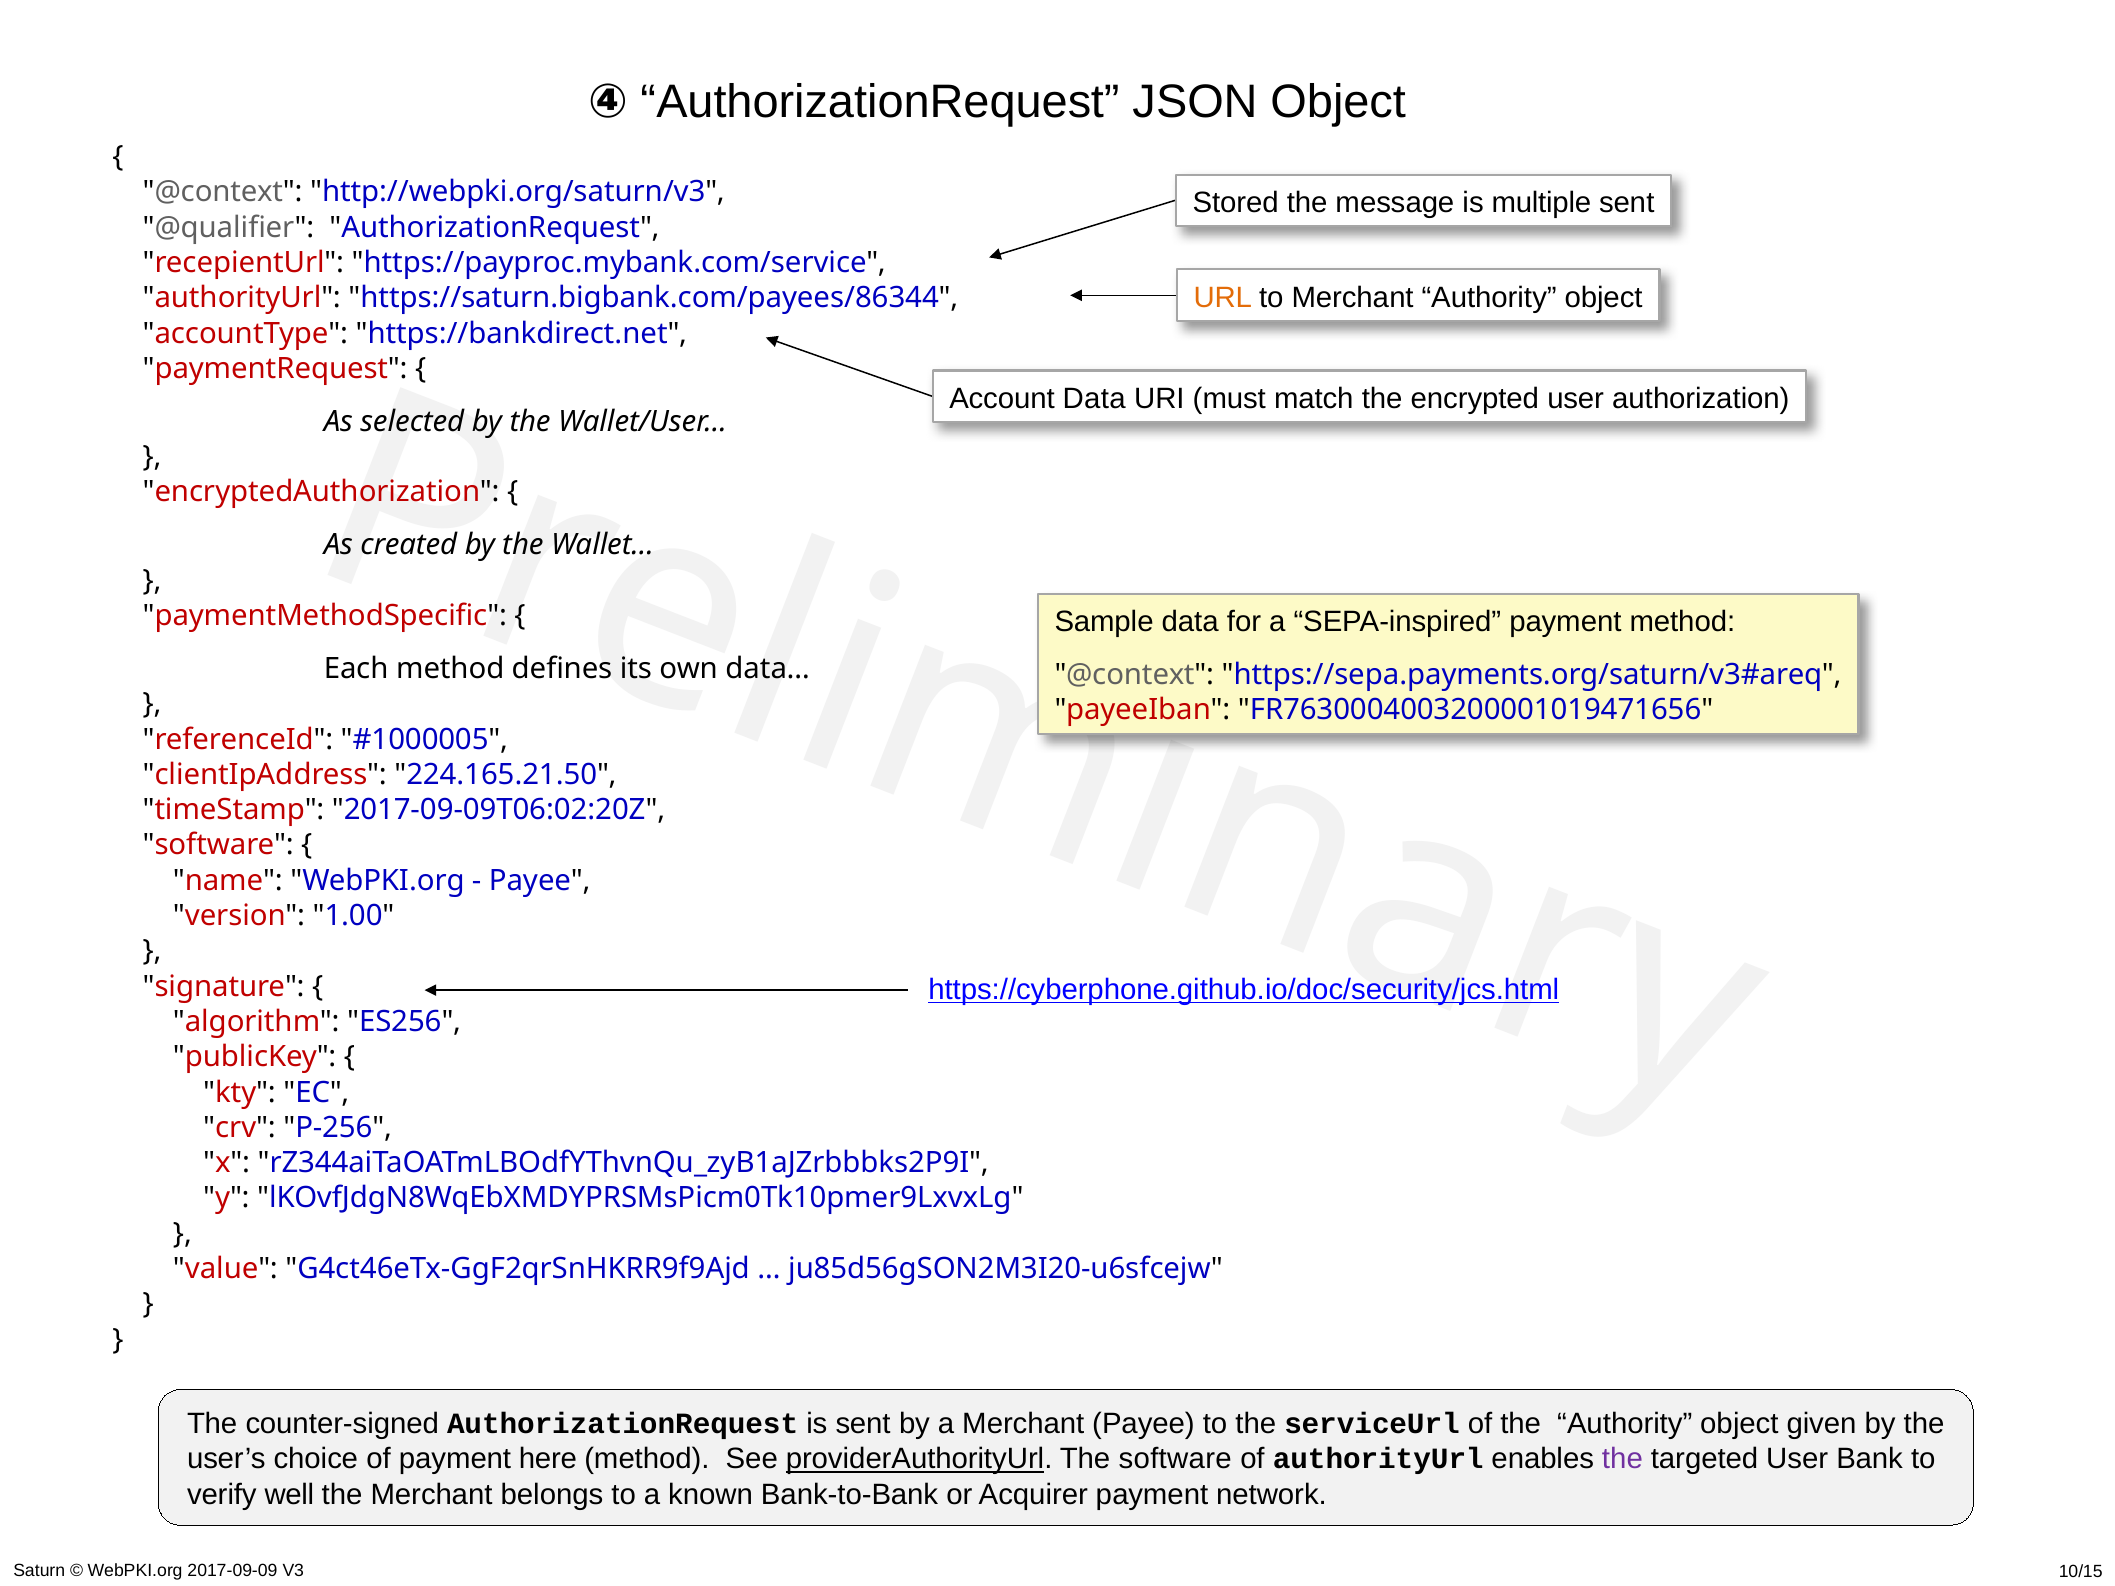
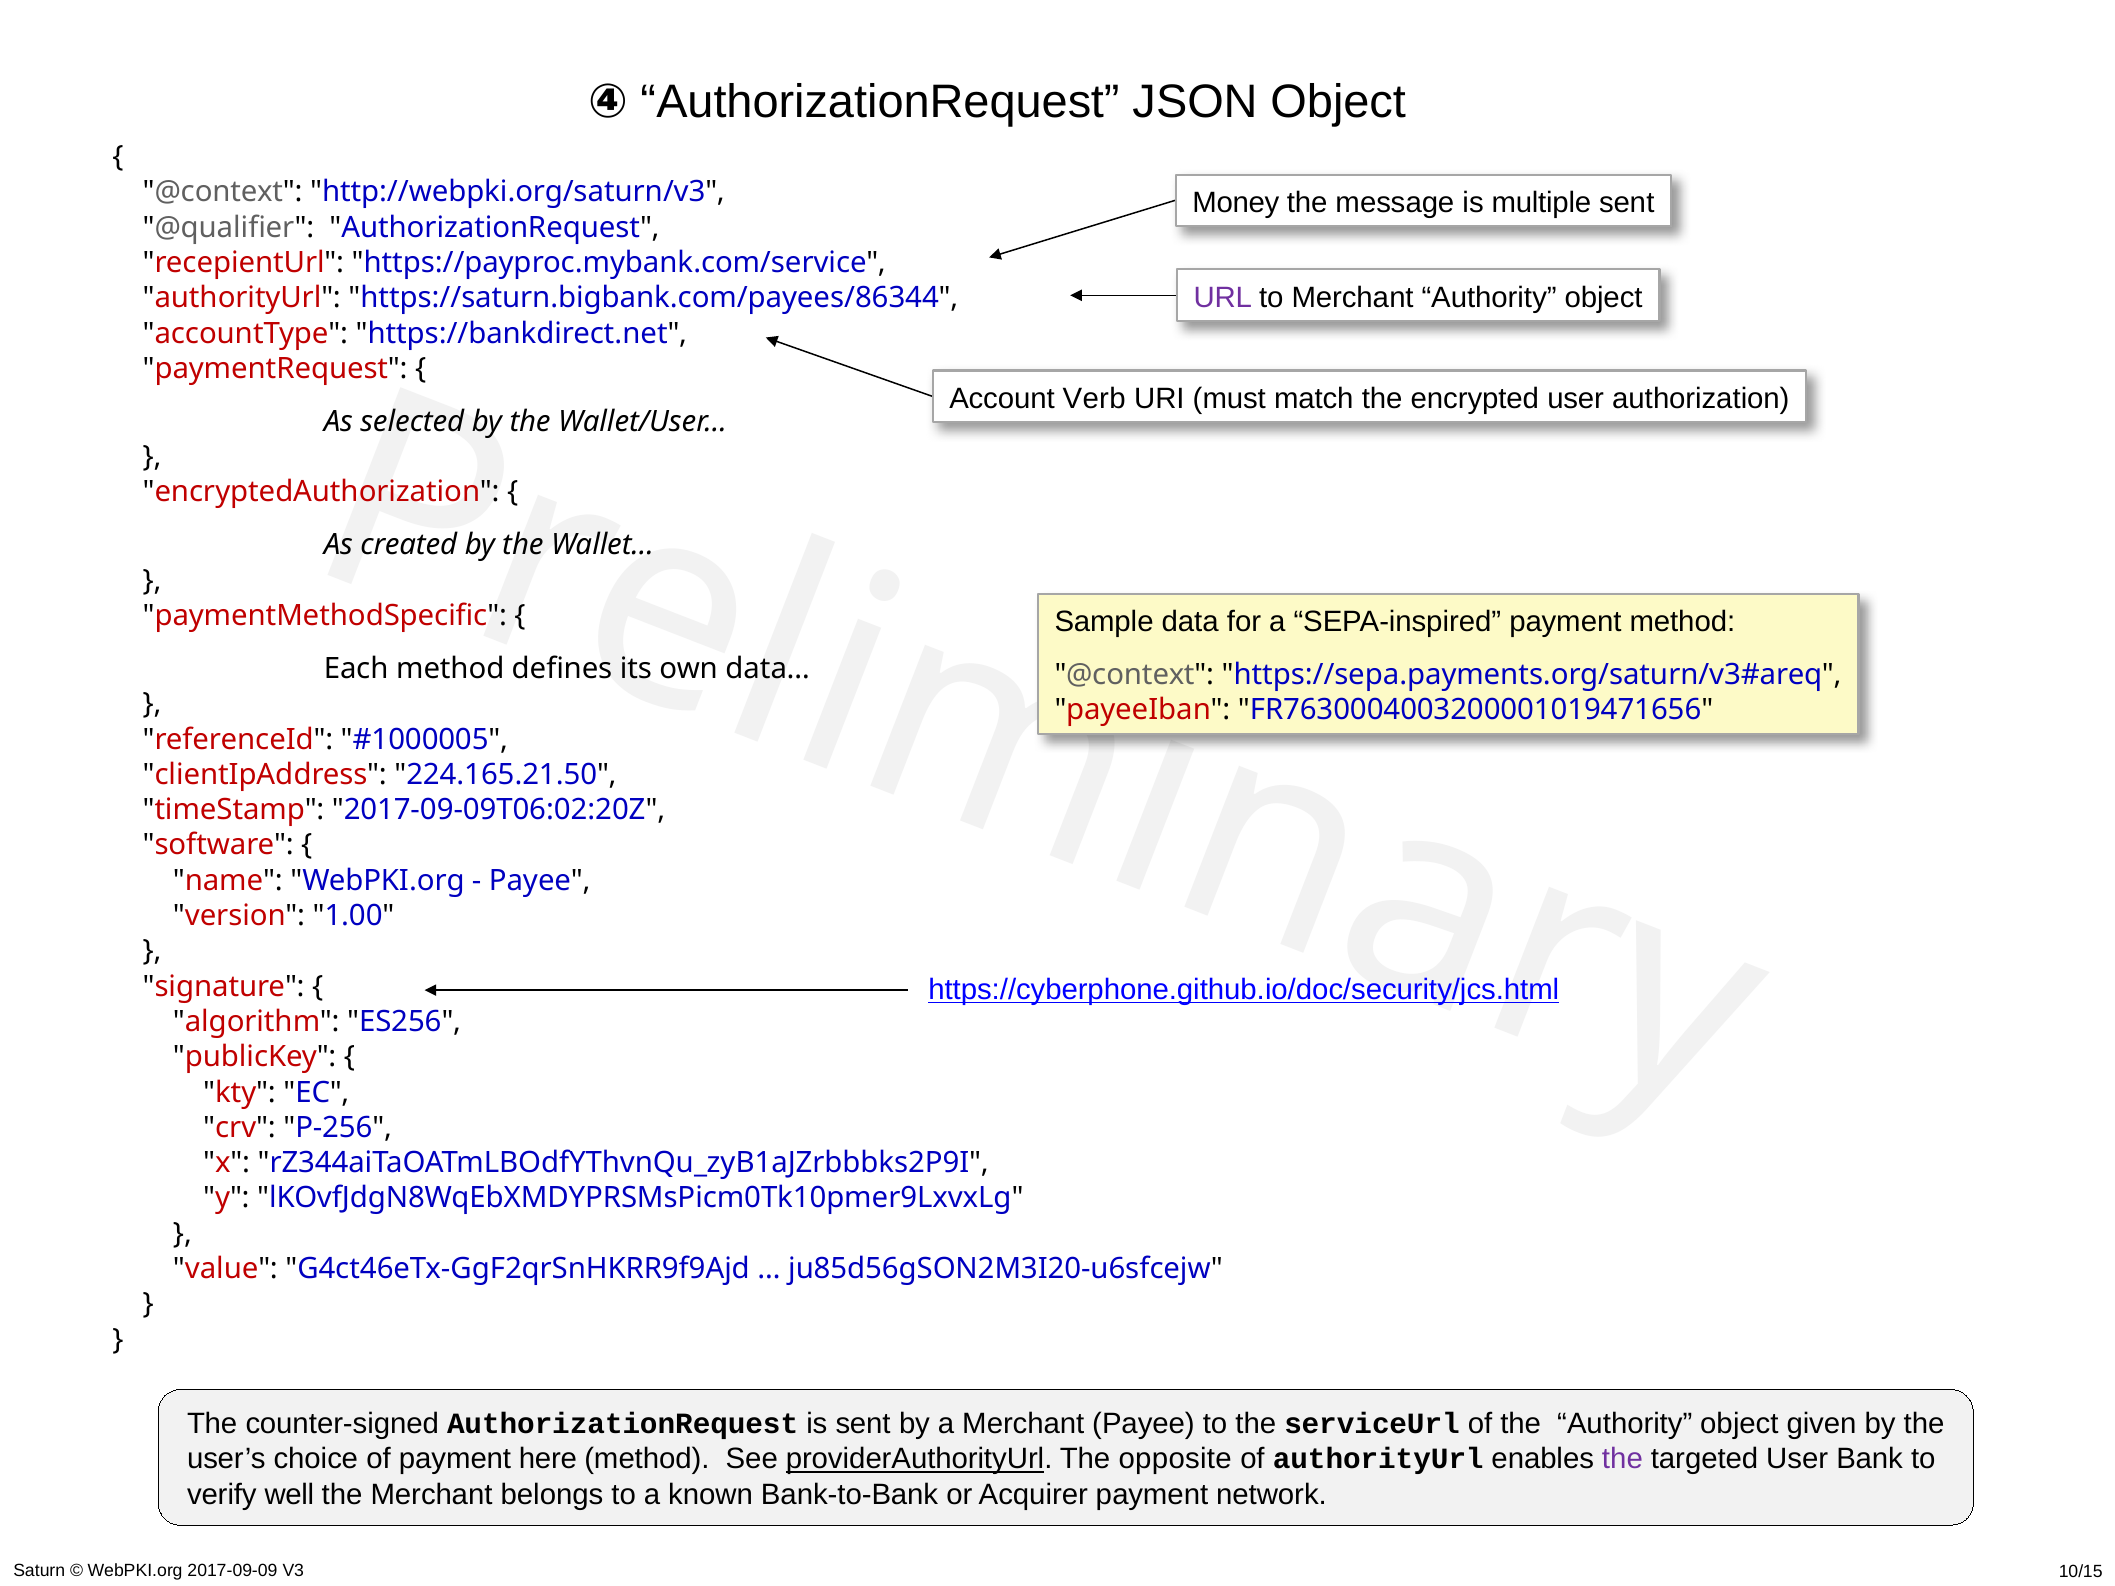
Stored: Stored -> Money
URL colour: orange -> purple
Account Data: Data -> Verb
The software: software -> opposite
